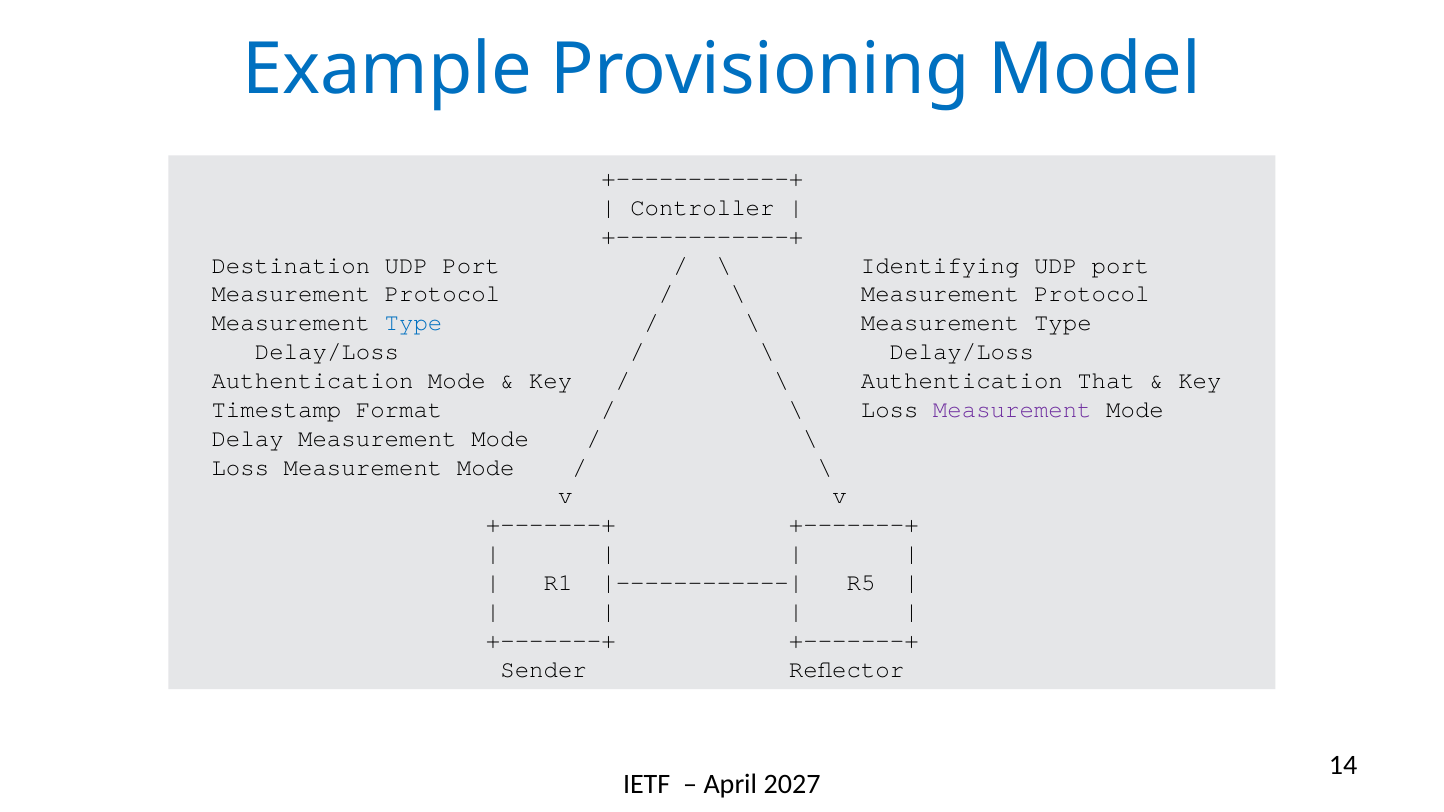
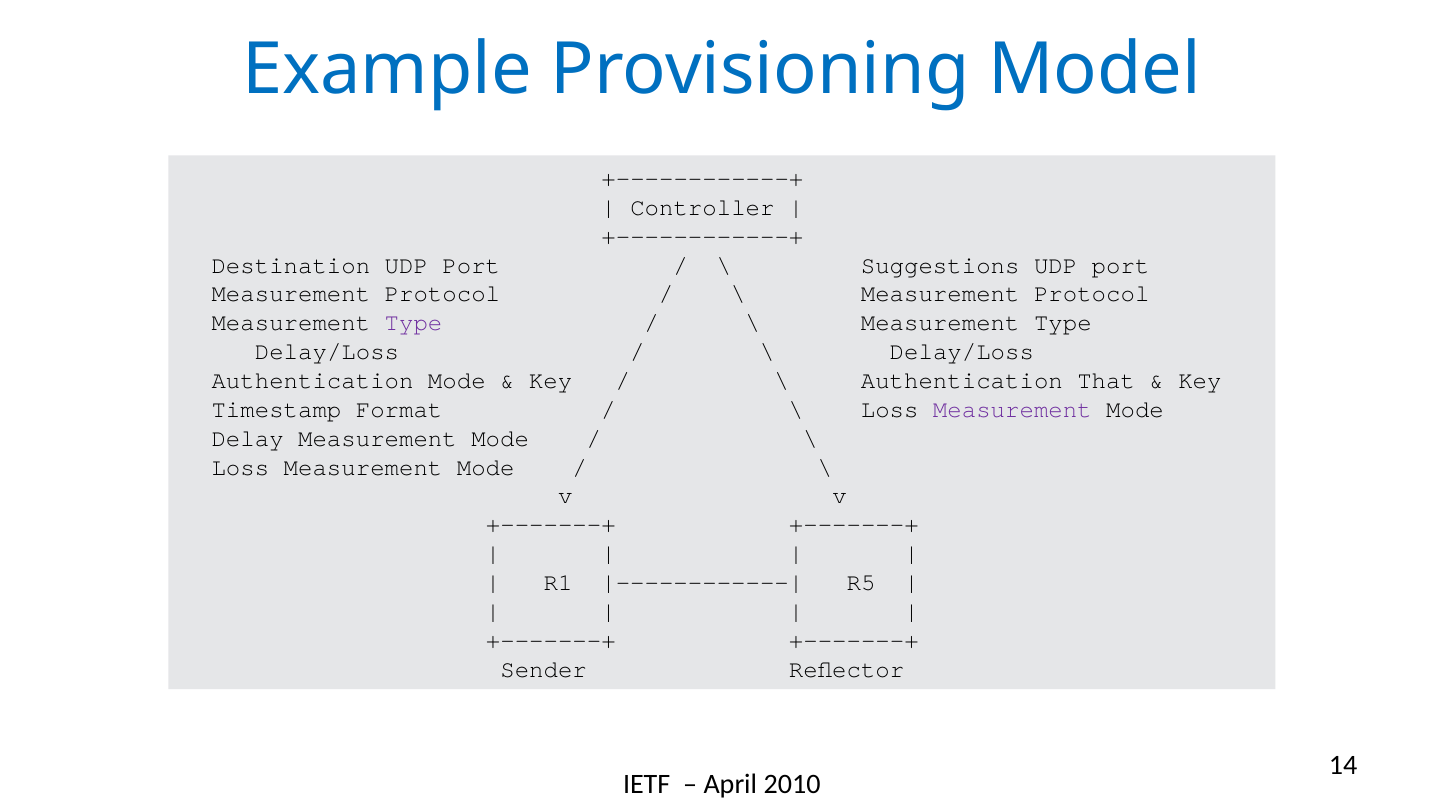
Identifying: Identifying -> Suggestions
Type at (414, 323) colour: blue -> purple
2027: 2027 -> 2010
